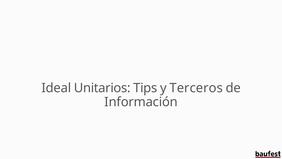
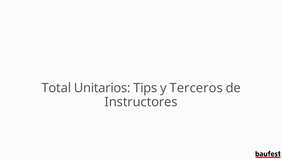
Ideal: Ideal -> Total
Información: Información -> Instructores
